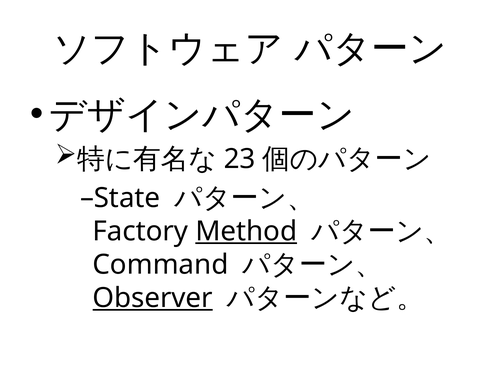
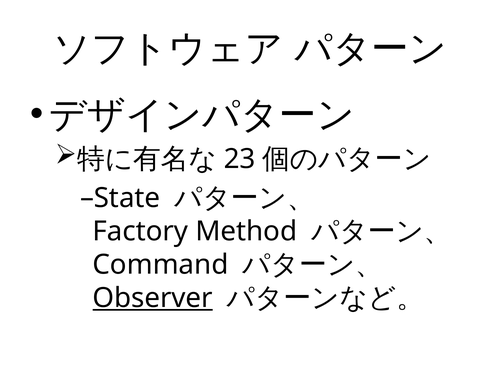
Method underline: present -> none
